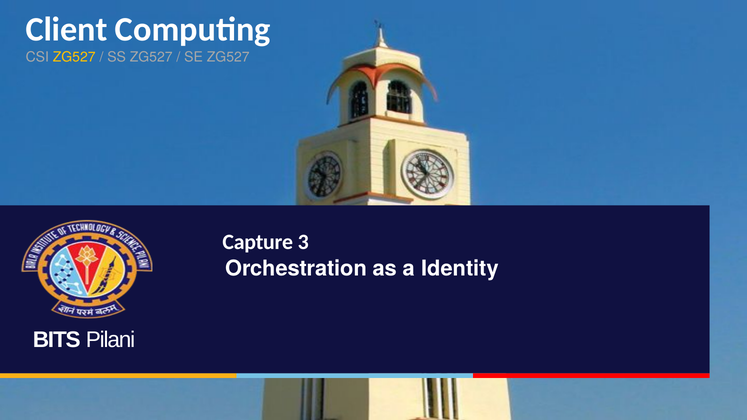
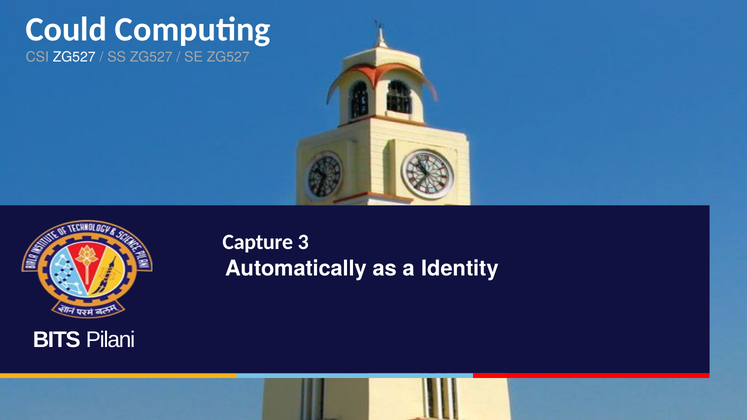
Client: Client -> Could
ZG527 at (74, 57) colour: yellow -> white
Orchestration: Orchestration -> Automatically
